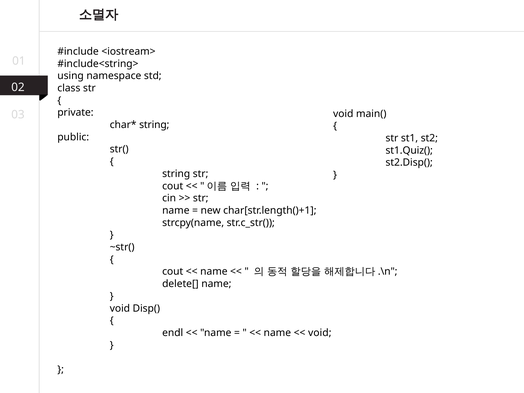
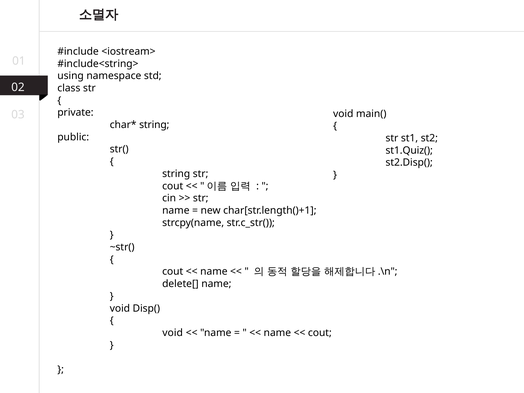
endl at (173, 333): endl -> void
void at (320, 333): void -> cout
